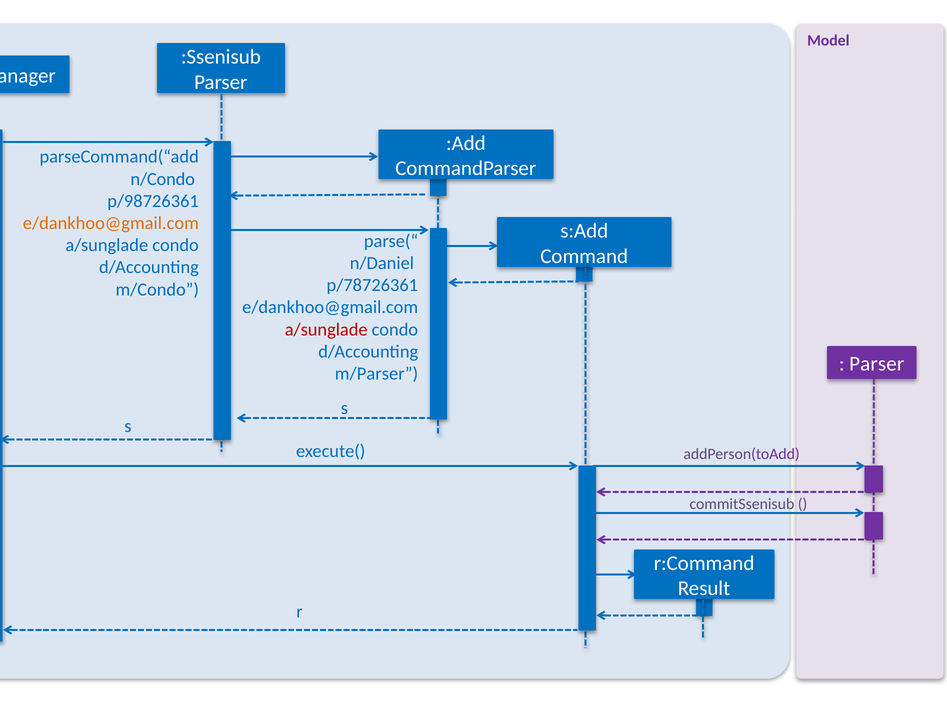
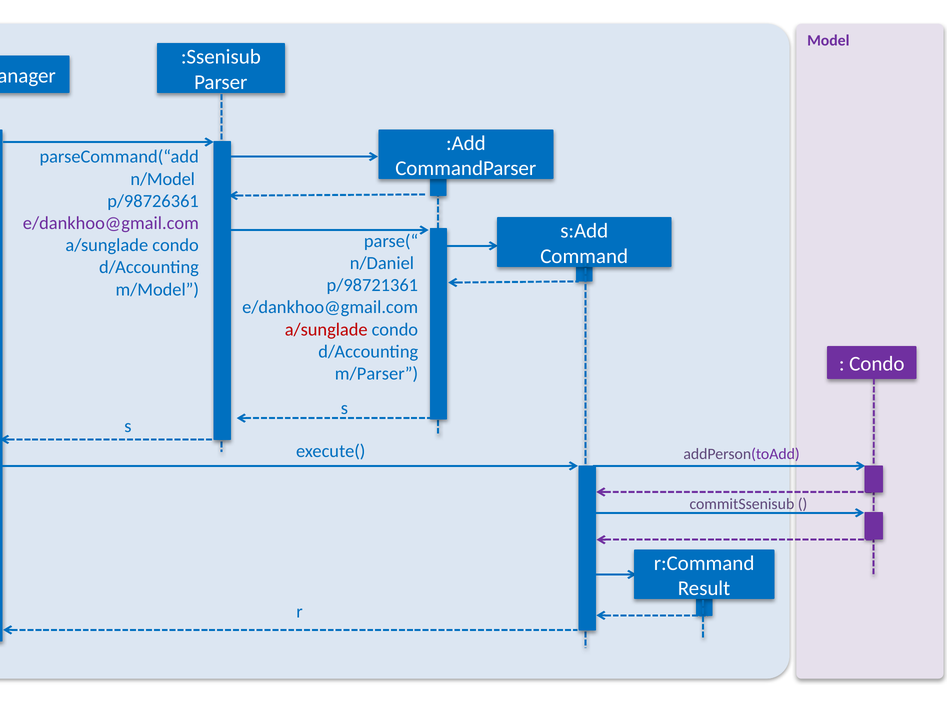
n/Condo: n/Condo -> n/Model
e/dankhoo@gmail.com at (111, 223) colour: orange -> purple
p/78726361: p/78726361 -> p/98721361
m/Condo: m/Condo -> m/Model
Parser at (877, 364): Parser -> Condo
